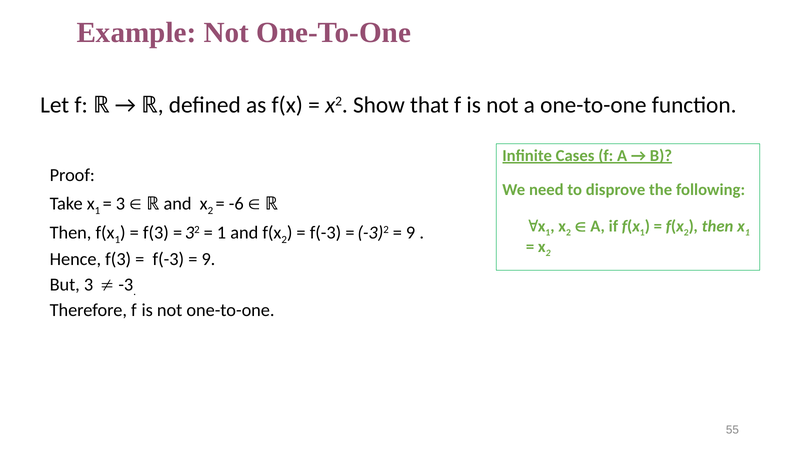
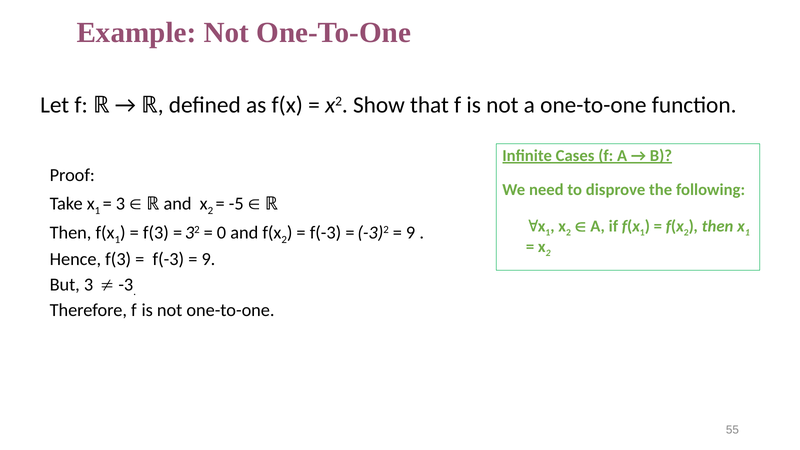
-6: -6 -> -5
1 at (222, 233): 1 -> 0
